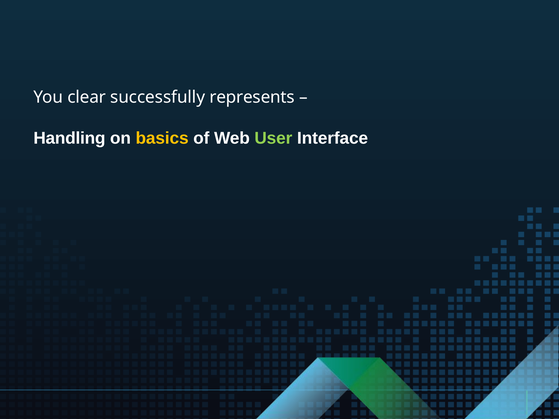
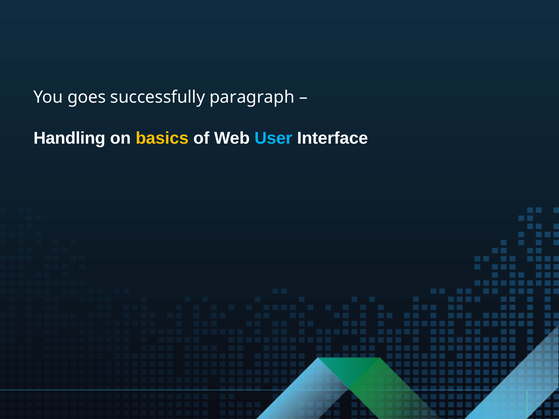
clear: clear -> goes
represents: represents -> paragraph
User colour: light green -> light blue
